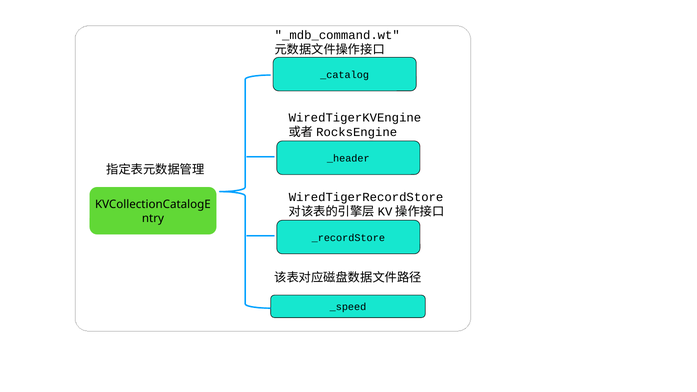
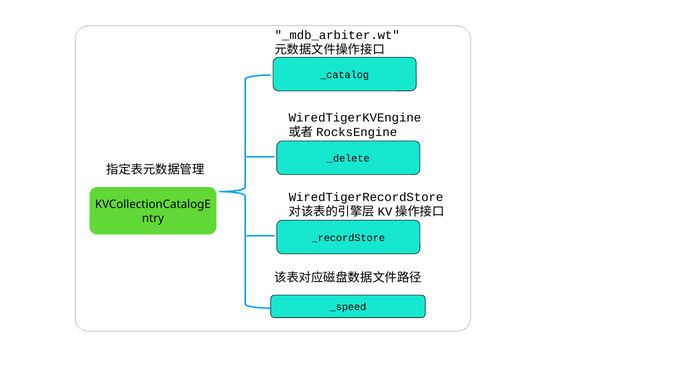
_mdb_command.wt: _mdb_command.wt -> _mdb_arbiter.wt
_header: _header -> _delete
